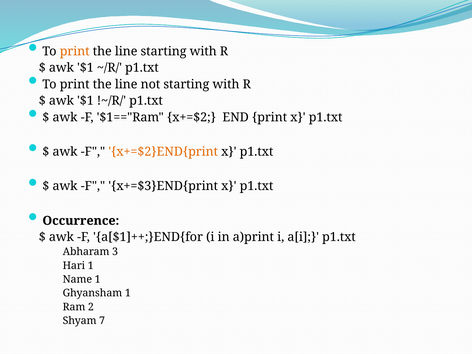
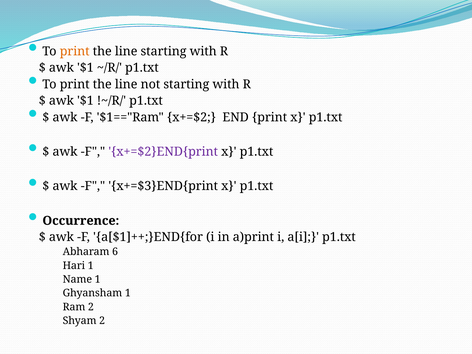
x+=$2}END{print colour: orange -> purple
3: 3 -> 6
Shyam 7: 7 -> 2
